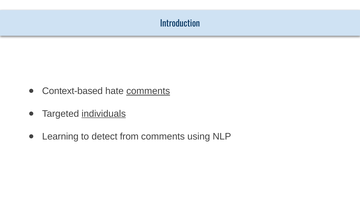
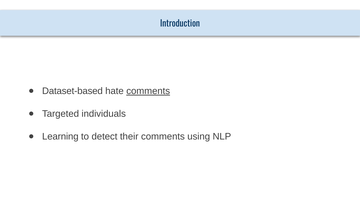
Context-based: Context-based -> Dataset-based
individuals underline: present -> none
from: from -> their
